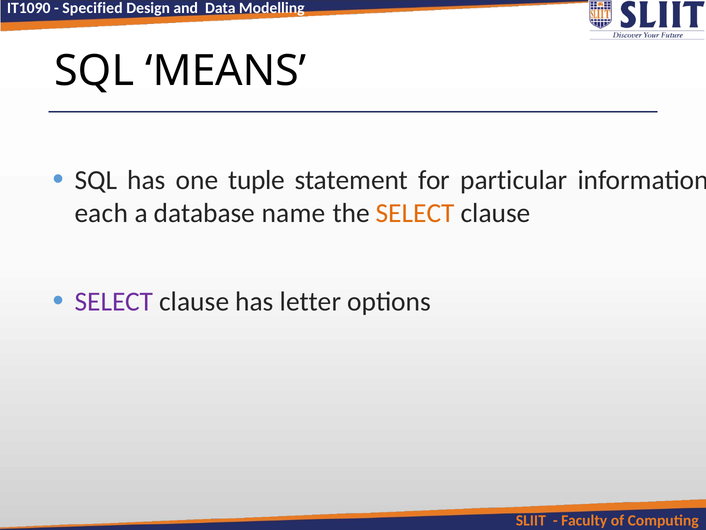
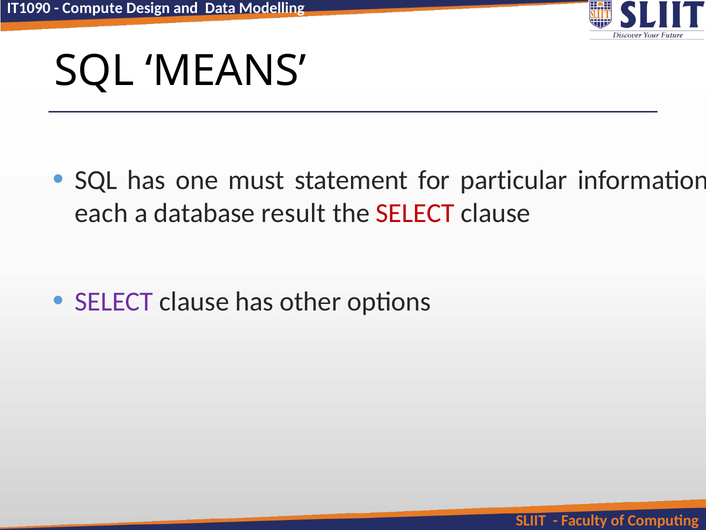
Specified: Specified -> Compute
tuple: tuple -> must
name: name -> result
SELECT at (415, 213) colour: orange -> red
letter: letter -> other
